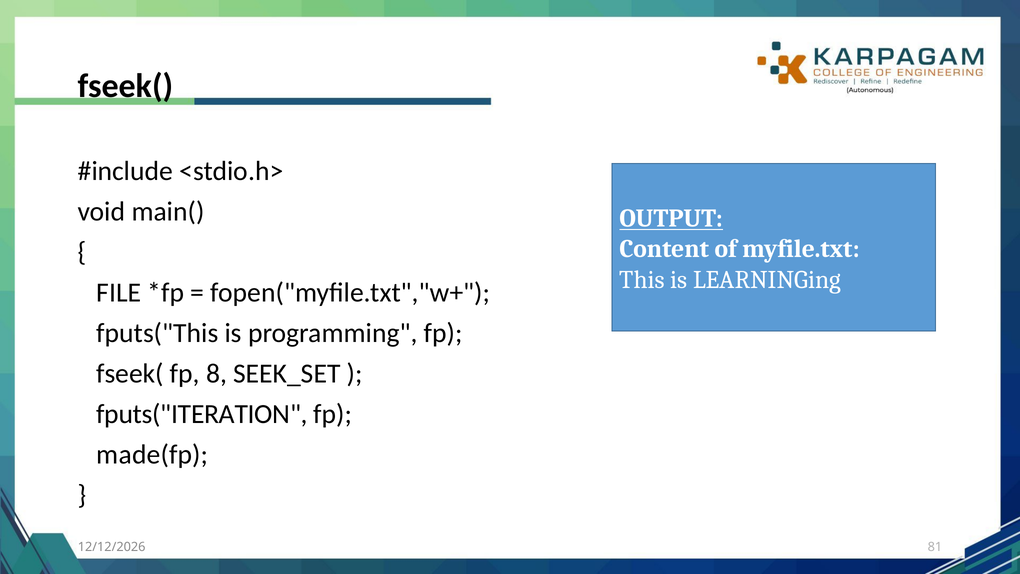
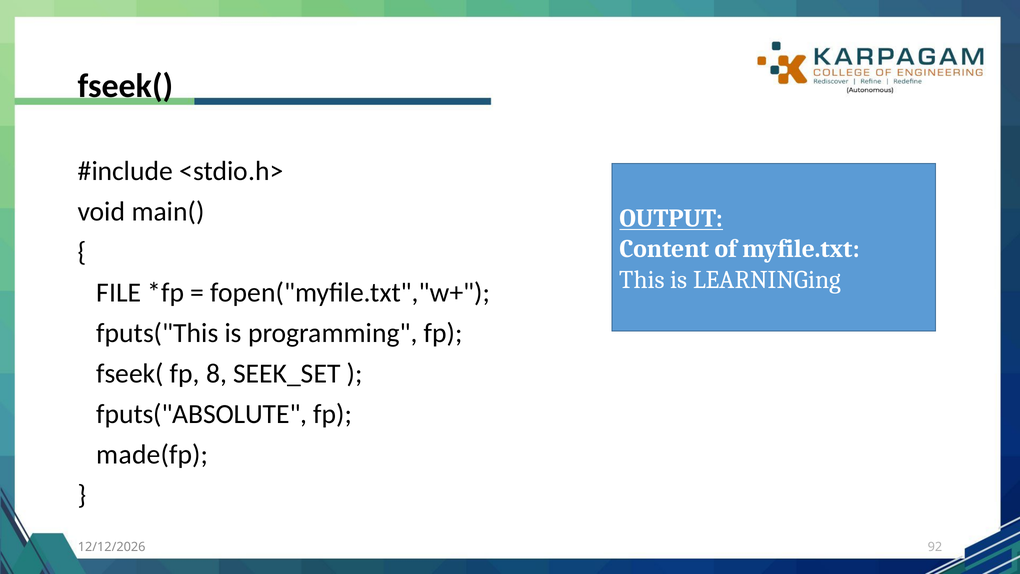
fputs("ITERATION: fputs("ITERATION -> fputs("ABSOLUTE
81: 81 -> 92
